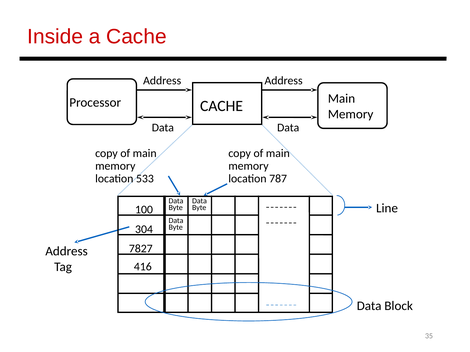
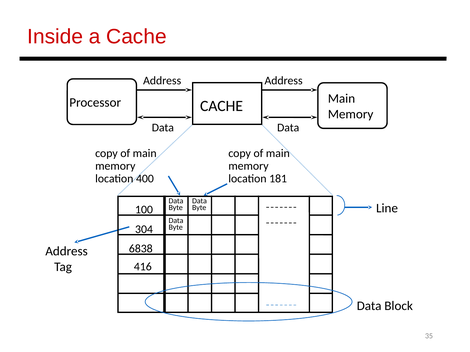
533: 533 -> 400
787: 787 -> 181
7827: 7827 -> 6838
